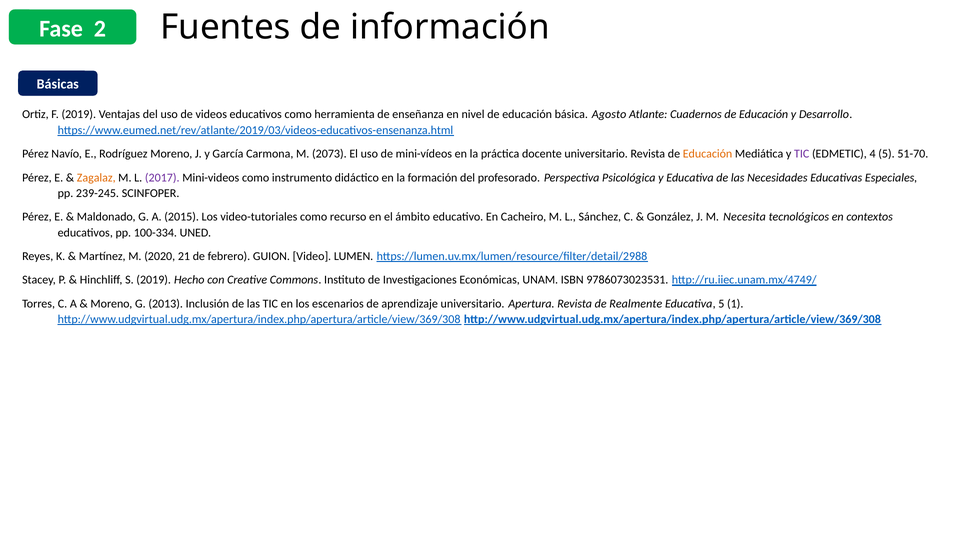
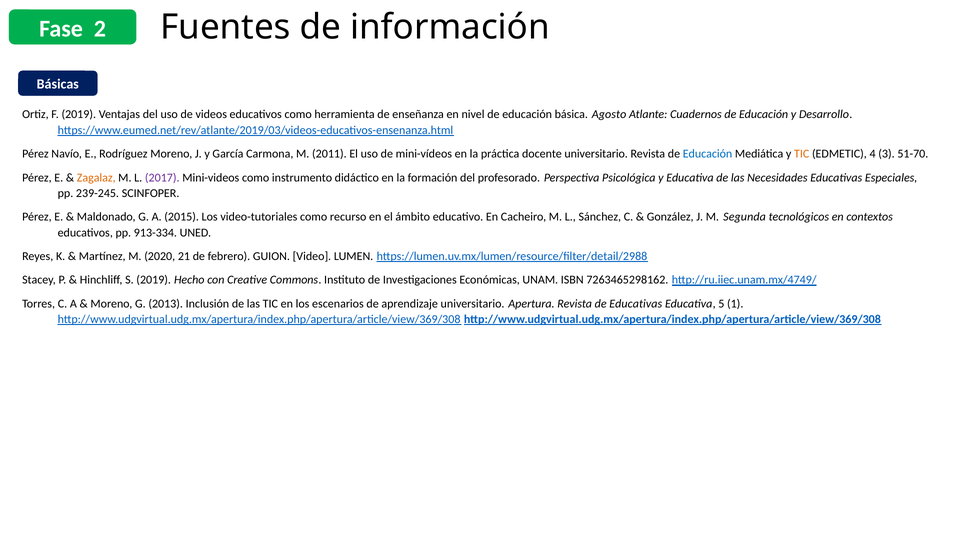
2073: 2073 -> 2011
Educación at (708, 154) colour: orange -> blue
TIC at (802, 154) colour: purple -> orange
4 5: 5 -> 3
Necesita: Necesita -> Segunda
100-334: 100-334 -> 913-334
9786073023531: 9786073023531 -> 7263465298162
de Realmente: Realmente -> Educativas
